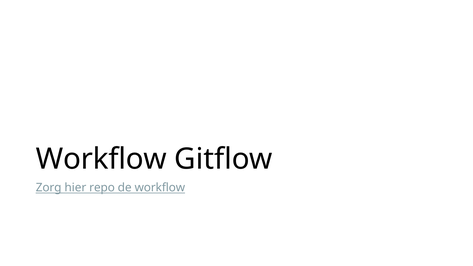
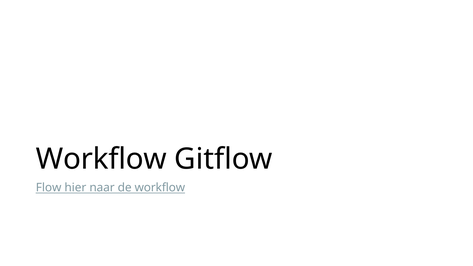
Zorg: Zorg -> Flow
repo: repo -> naar
